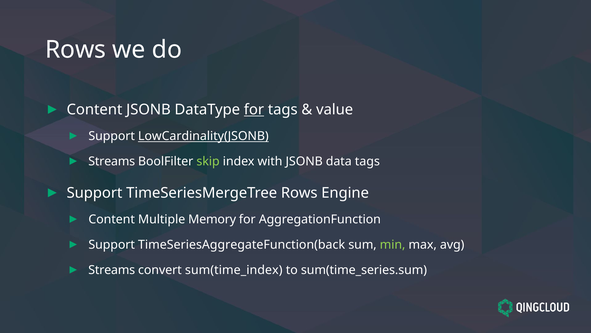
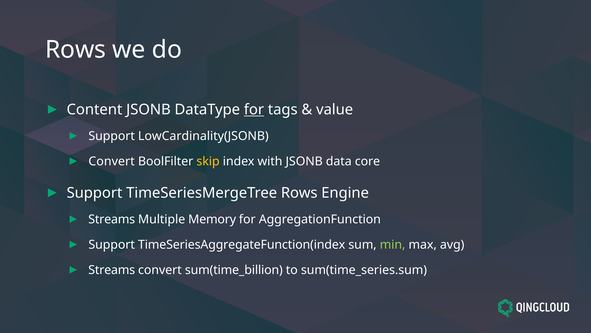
LowCardinality(JSONB underline: present -> none
Streams at (112, 161): Streams -> Convert
skip colour: light green -> yellow
data tags: tags -> core
Content at (112, 219): Content -> Streams
TimeSeriesAggregateFunction(back: TimeSeriesAggregateFunction(back -> TimeSeriesAggregateFunction(index
sum(time_index: sum(time_index -> sum(time_billion
